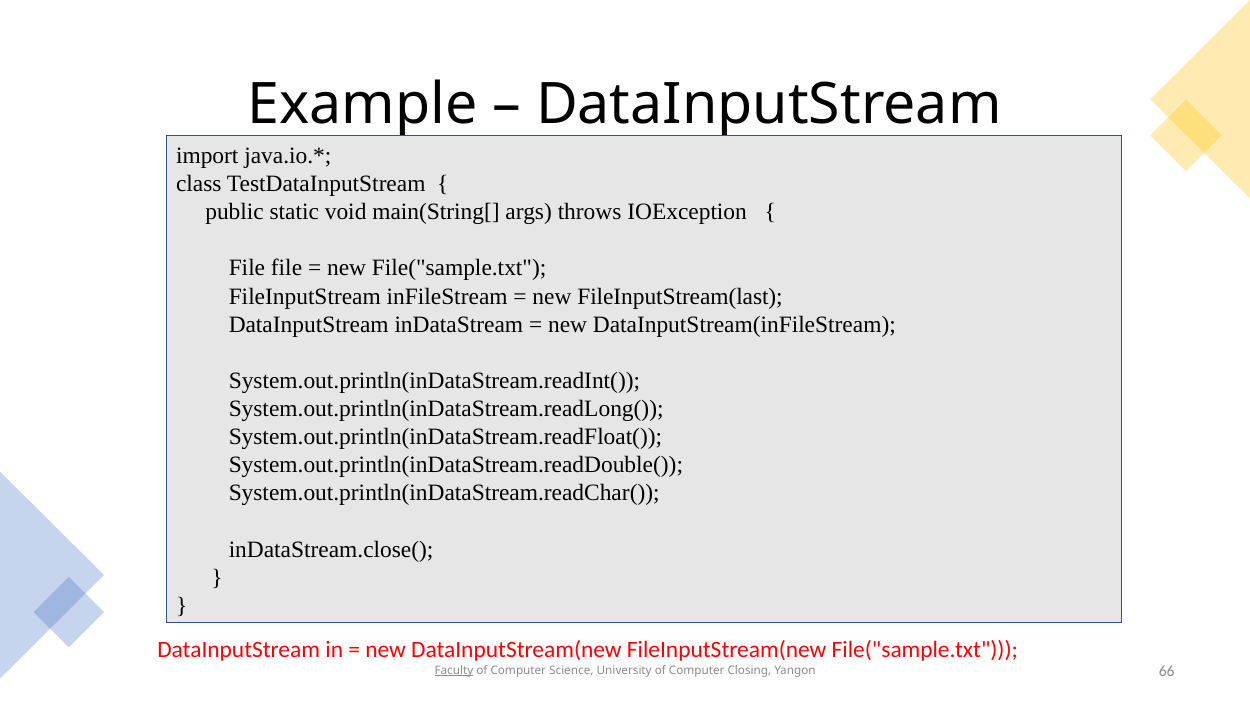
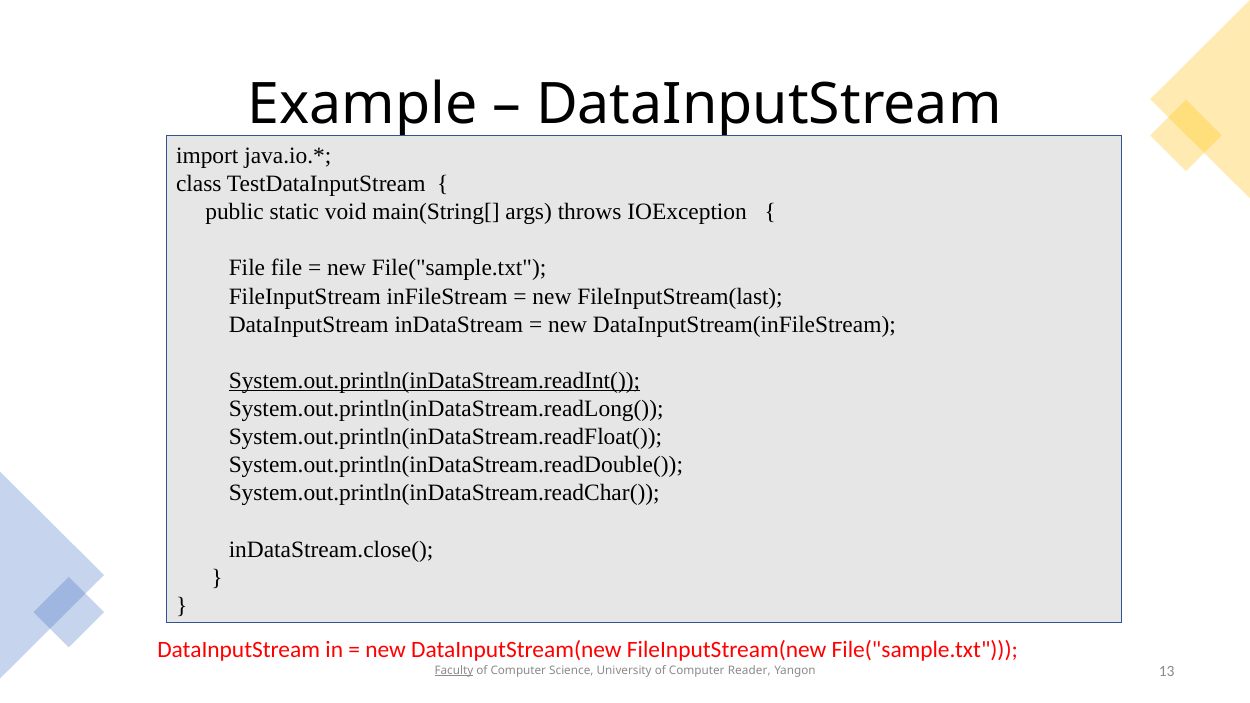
System.out.println(inDataStream.readInt( underline: none -> present
Closing: Closing -> Reader
66: 66 -> 13
